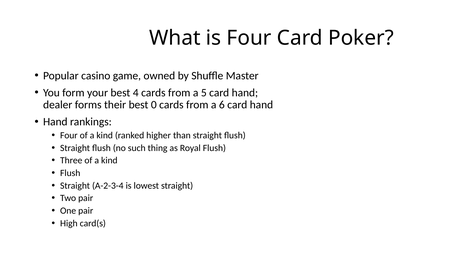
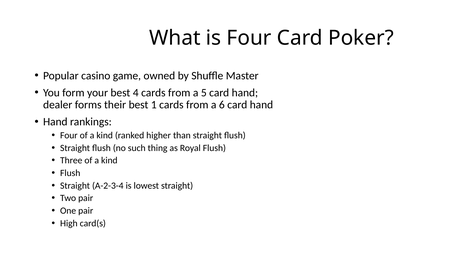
0: 0 -> 1
